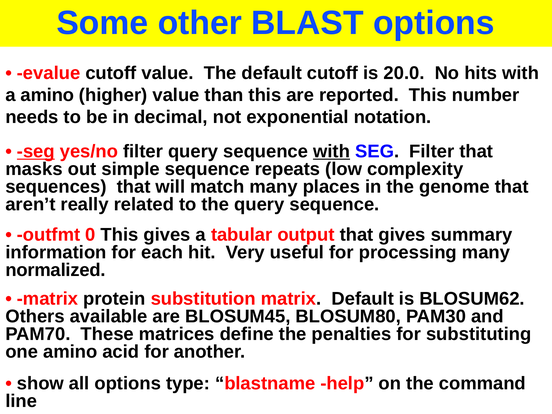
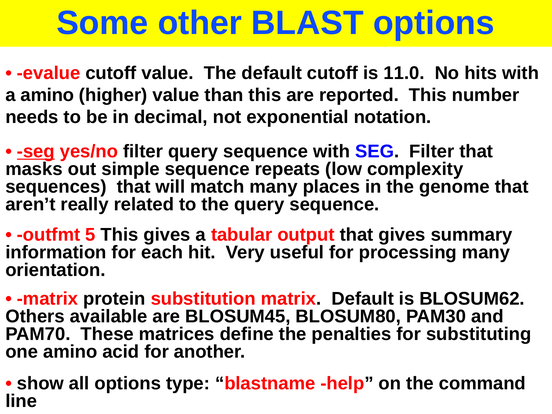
20.0: 20.0 -> 11.0
with at (332, 151) underline: present -> none
0: 0 -> 5
normalized: normalized -> orientation
